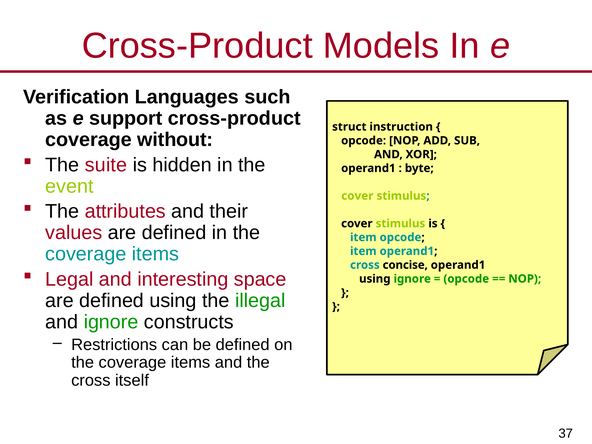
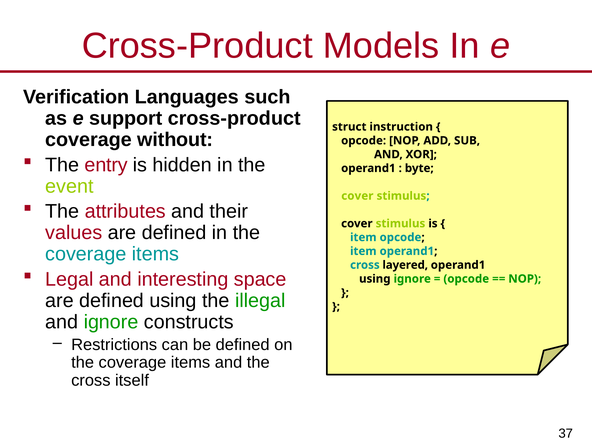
suite: suite -> entry
concise: concise -> layered
